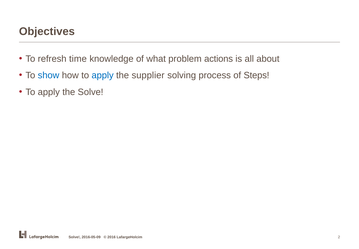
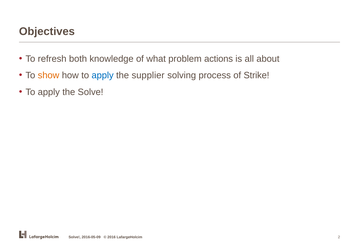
time: time -> both
show colour: blue -> orange
Steps: Steps -> Strike
